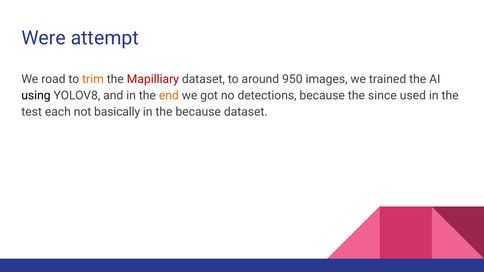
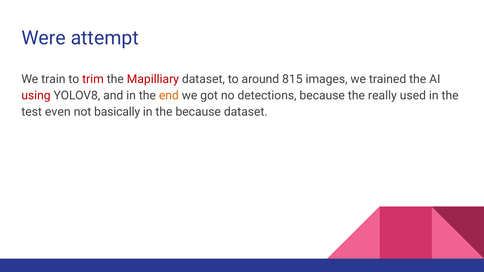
road: road -> train
trim colour: orange -> red
950: 950 -> 815
using colour: black -> red
since: since -> really
each: each -> even
